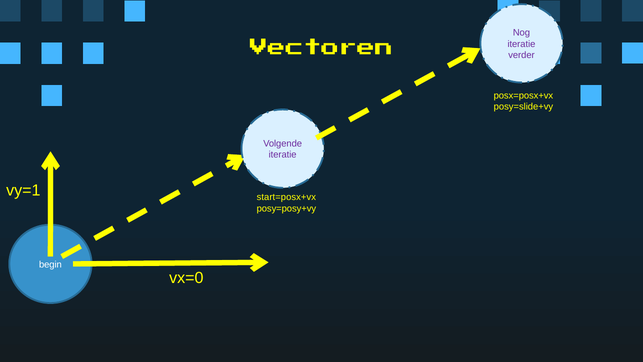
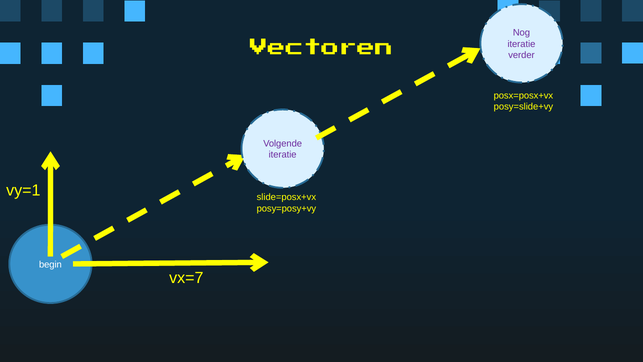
start=posx+vx: start=posx+vx -> slide=posx+vx
vx=0: vx=0 -> vx=7
